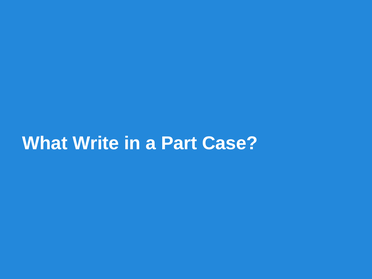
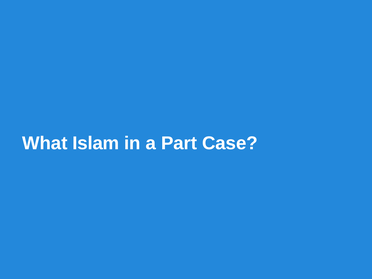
Write: Write -> Islam
